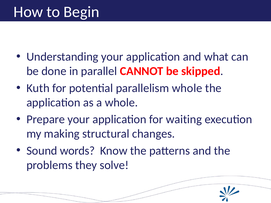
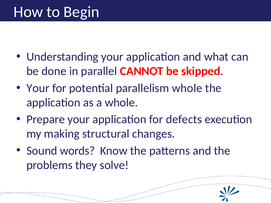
Kuth at (38, 88): Kuth -> Your
waiting: waiting -> defects
